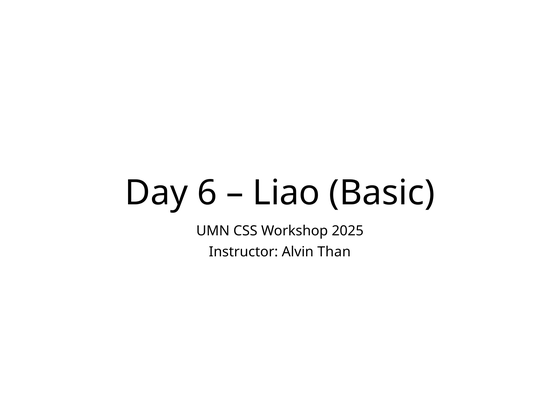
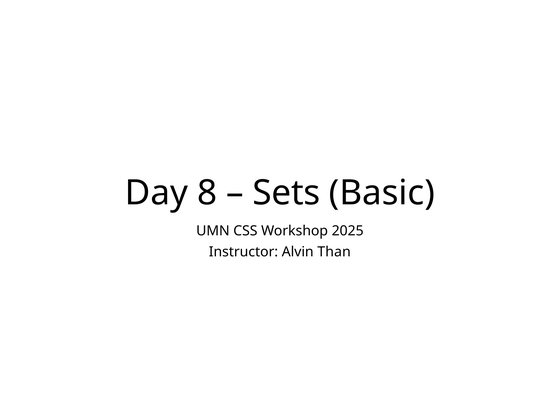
6: 6 -> 8
Liao: Liao -> Sets
